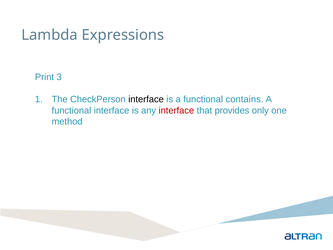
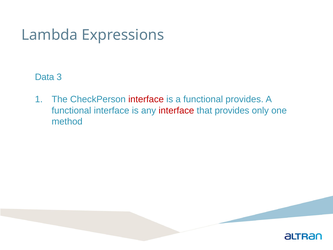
Print: Print -> Data
interface at (146, 99) colour: black -> red
functional contains: contains -> provides
